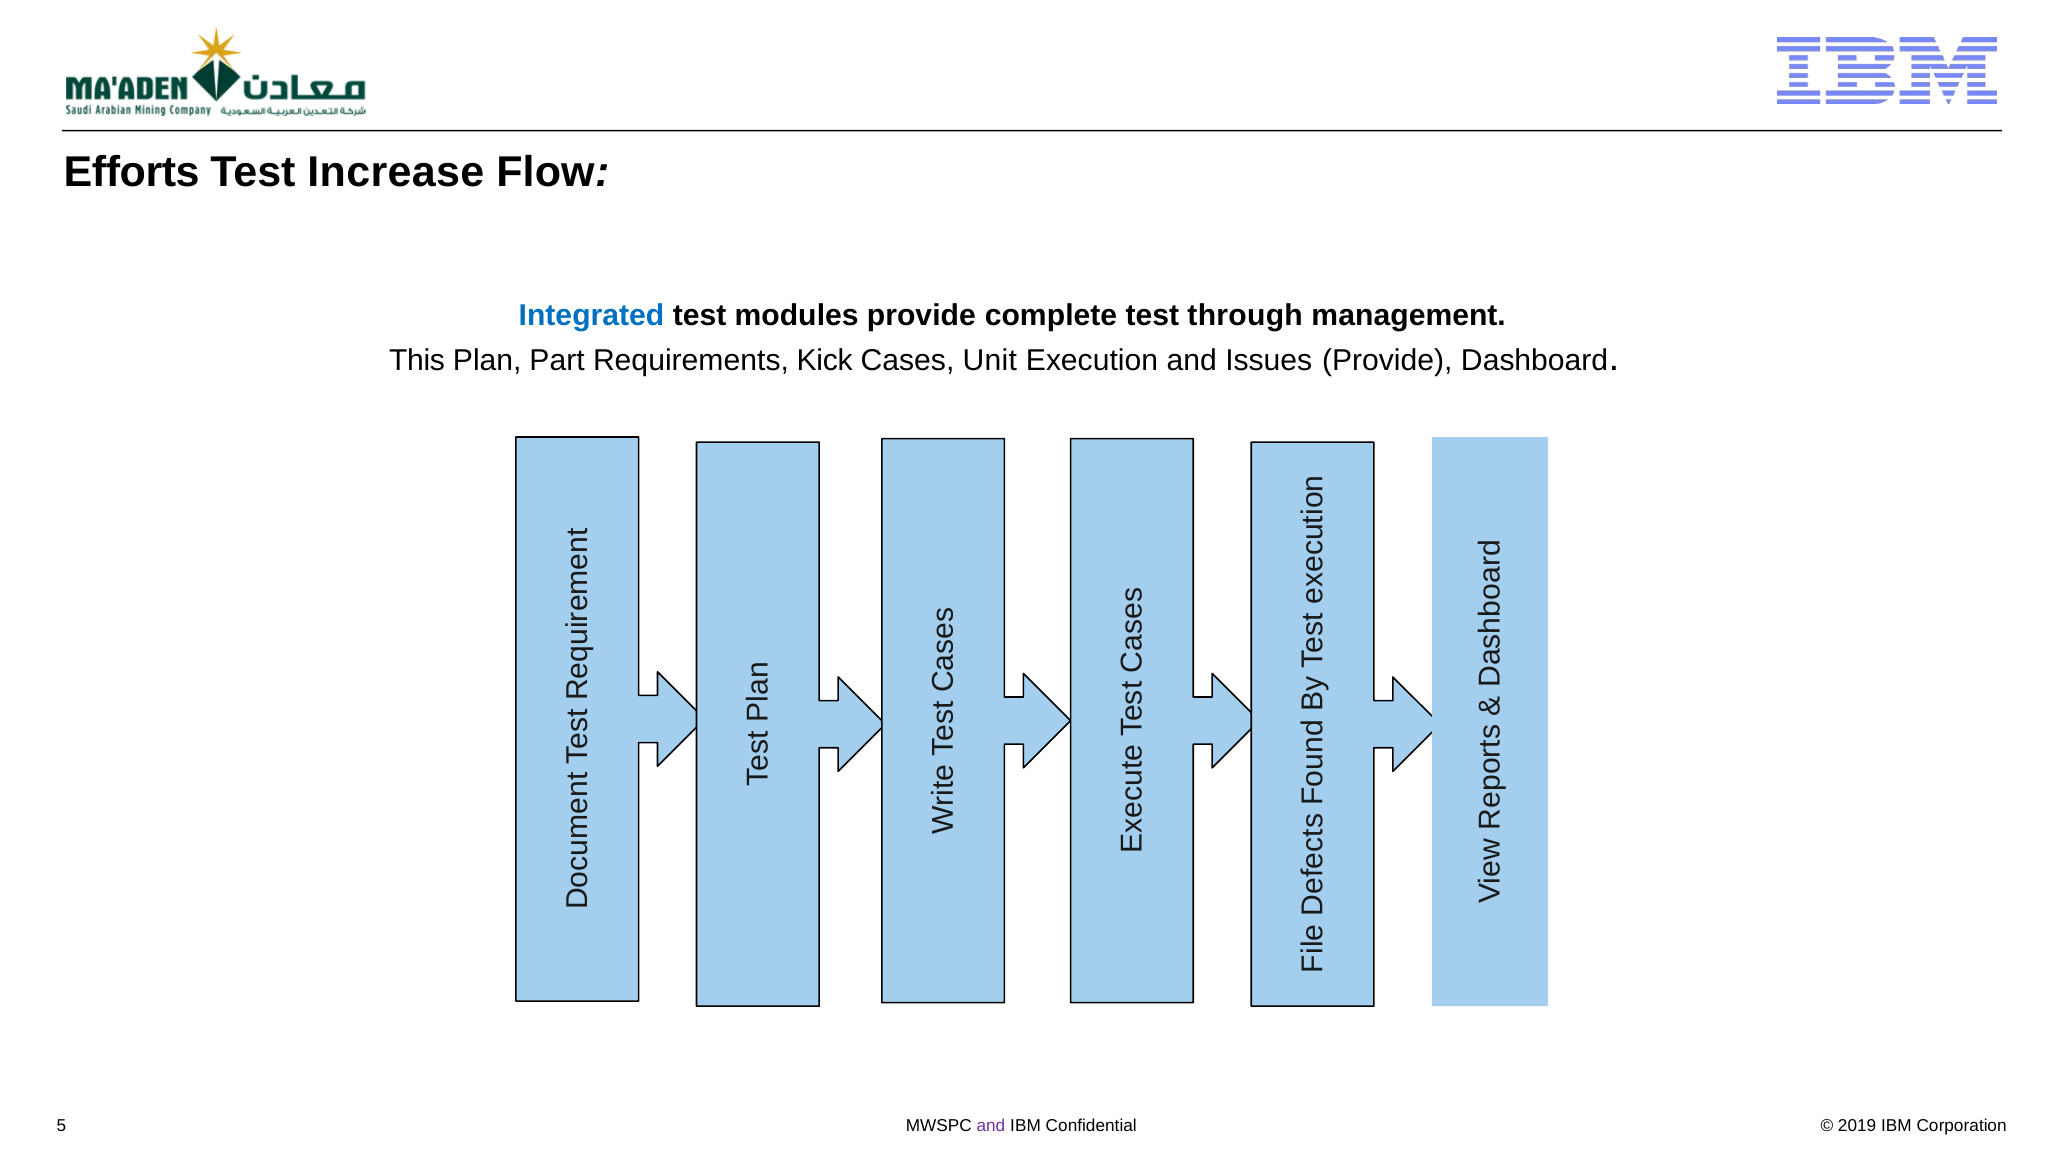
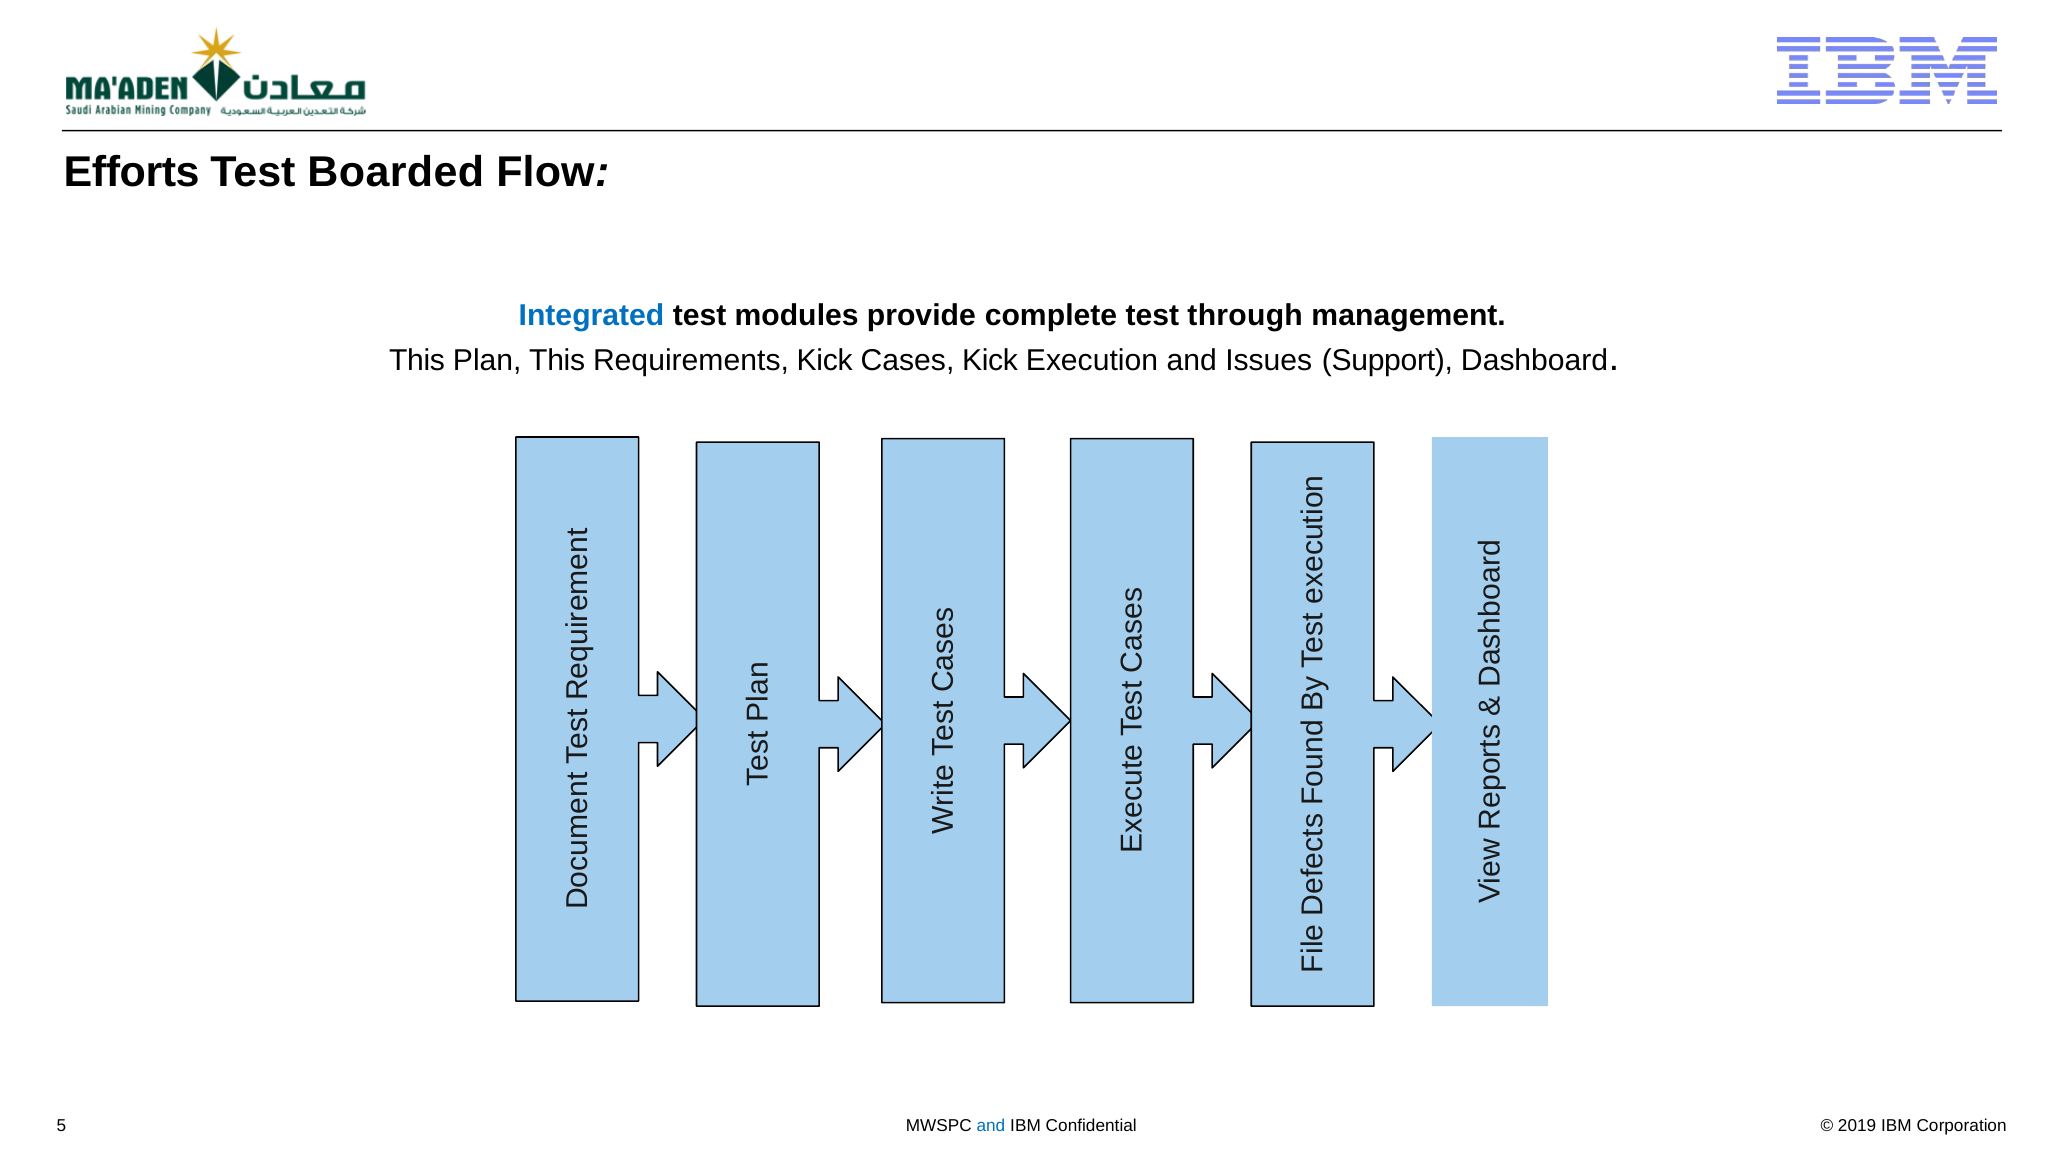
Increase: Increase -> Boarded
Plan Part: Part -> This
Cases Unit: Unit -> Kick
Issues Provide: Provide -> Support
and at (991, 1126) colour: purple -> blue
